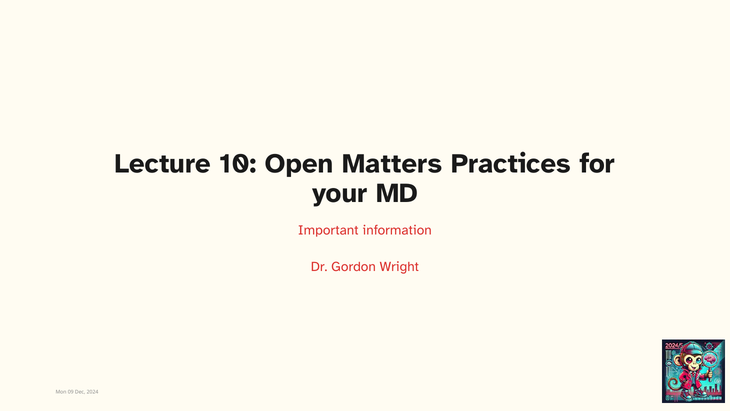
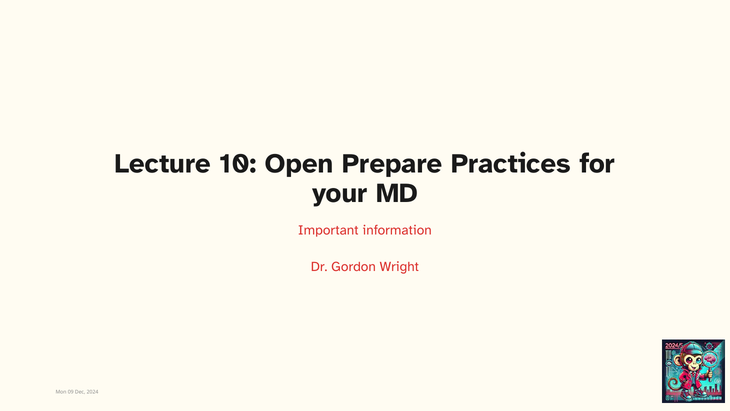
Matters: Matters -> Prepare
